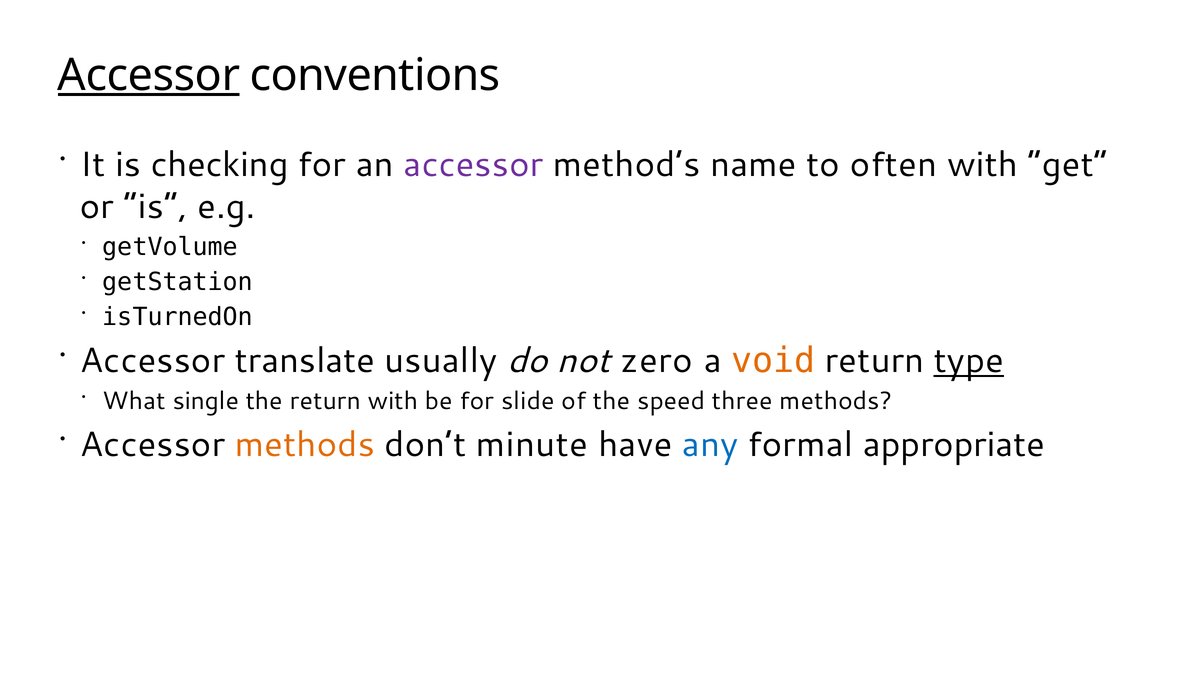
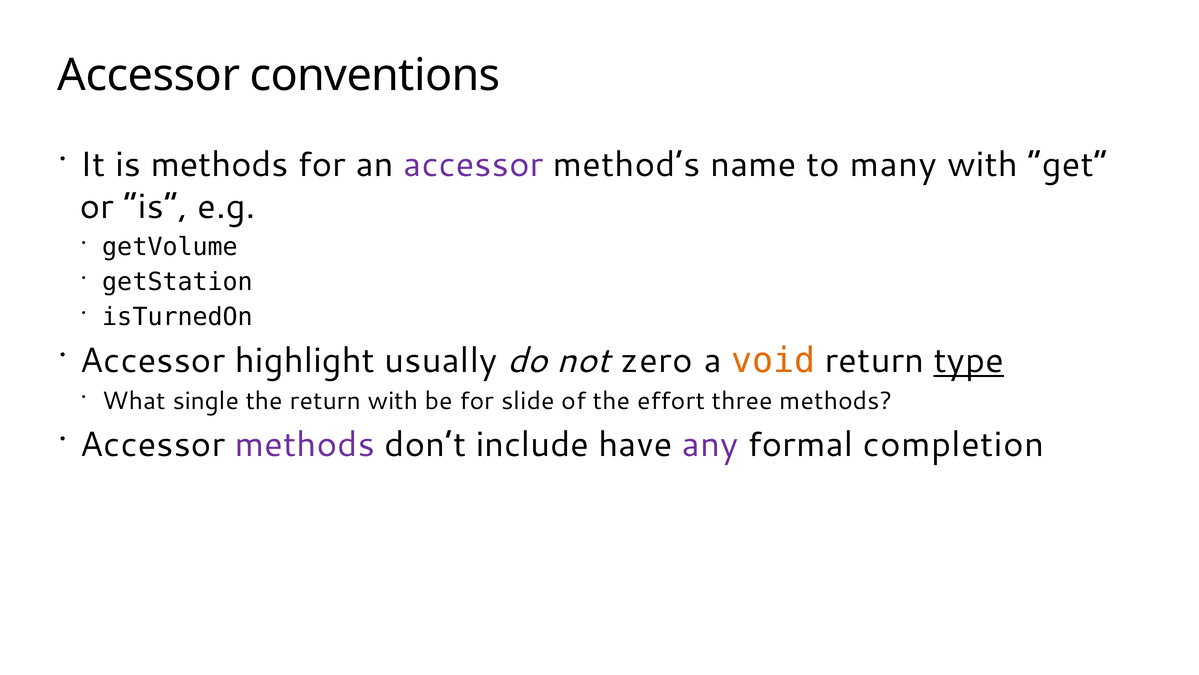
Accessor at (149, 75) underline: present -> none
is checking: checking -> methods
often: often -> many
translate: translate -> highlight
speed: speed -> effort
methods at (305, 445) colour: orange -> purple
minute: minute -> include
any colour: blue -> purple
appropriate: appropriate -> completion
